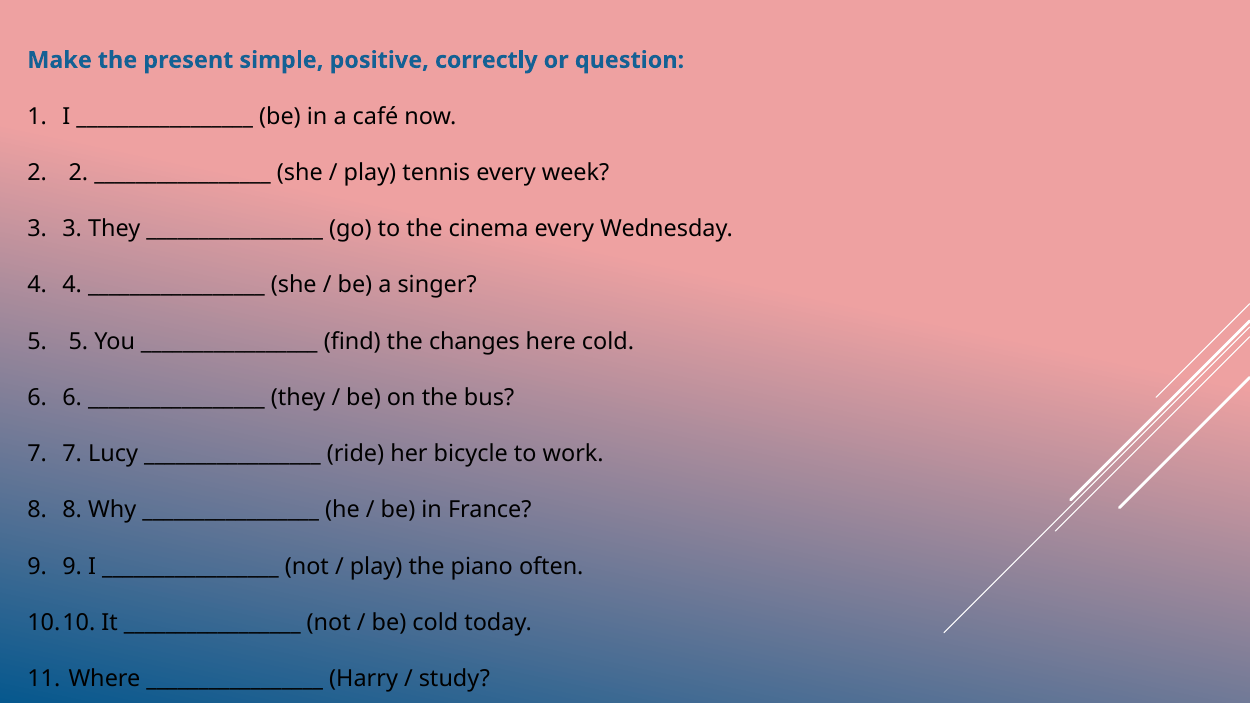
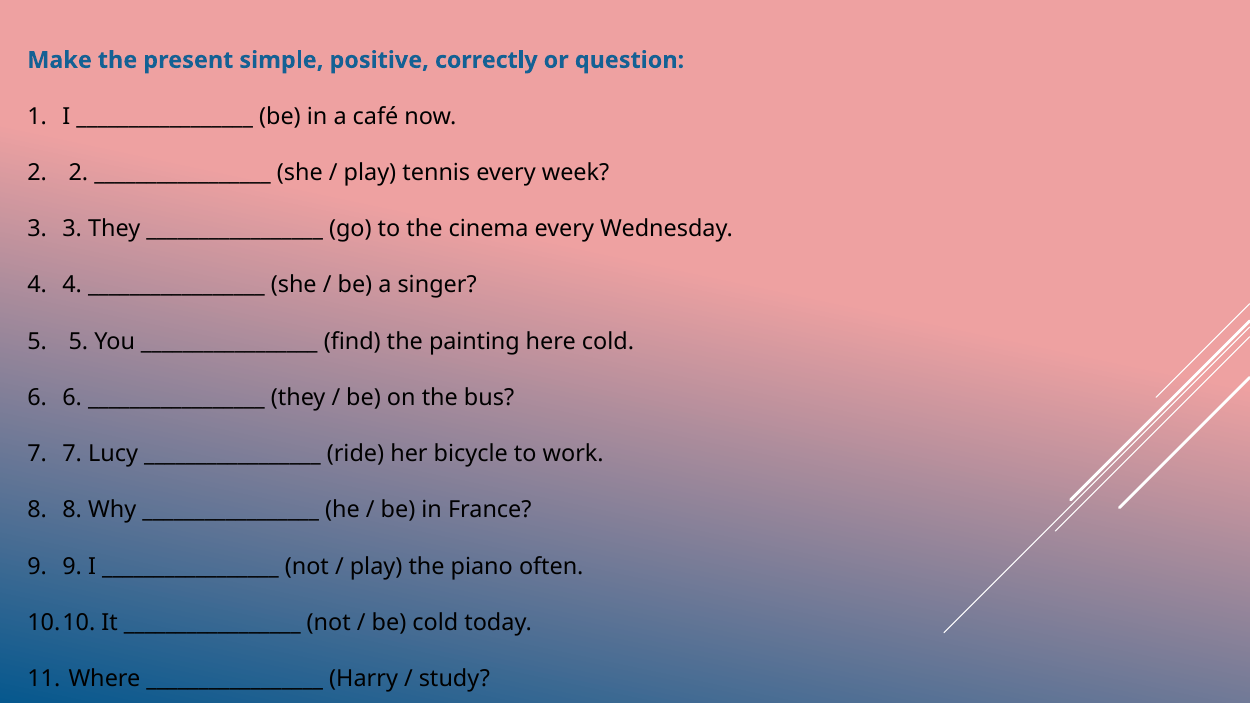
changes: changes -> painting
